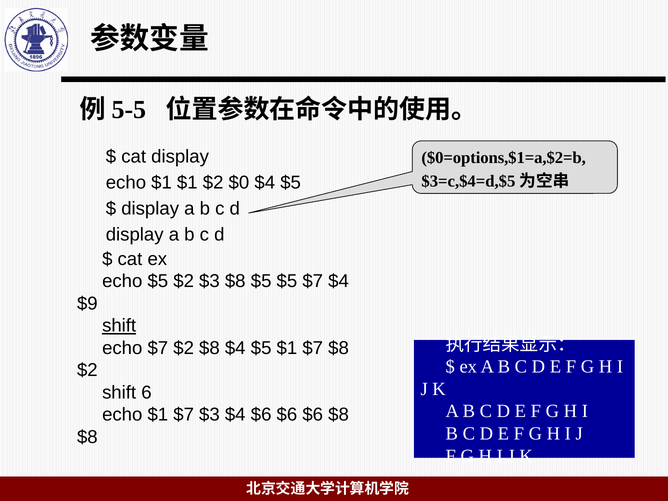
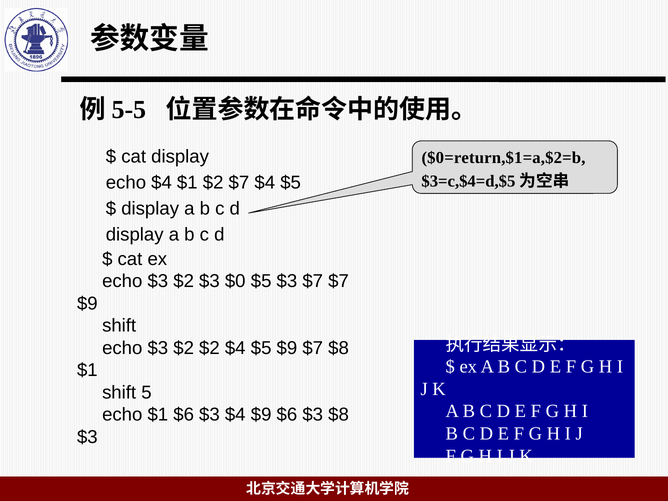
$0=options,$1=a,$2=b: $0=options,$1=a,$2=b -> $0=return,$1=a,$2=b
$1 at (162, 183): $1 -> $4
$2 $0: $0 -> $7
$5 at (158, 281): $5 -> $3
$3 $8: $8 -> $0
$5 $5: $5 -> $3
$7 $4: $4 -> $7
shift at (119, 326) underline: present -> none
$7 at (158, 348): $7 -> $3
$2 $8: $8 -> $2
$5 $1: $1 -> $9
$2 at (87, 370): $2 -> $1
6: 6 -> 5
echo $1 $7: $7 -> $6
$4 $6: $6 -> $9
$6 at (313, 415): $6 -> $3
$8 at (87, 437): $8 -> $3
